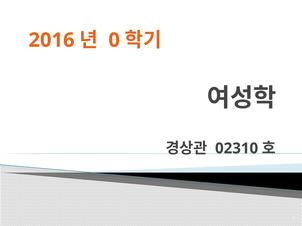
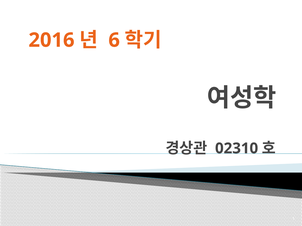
0: 0 -> 6
